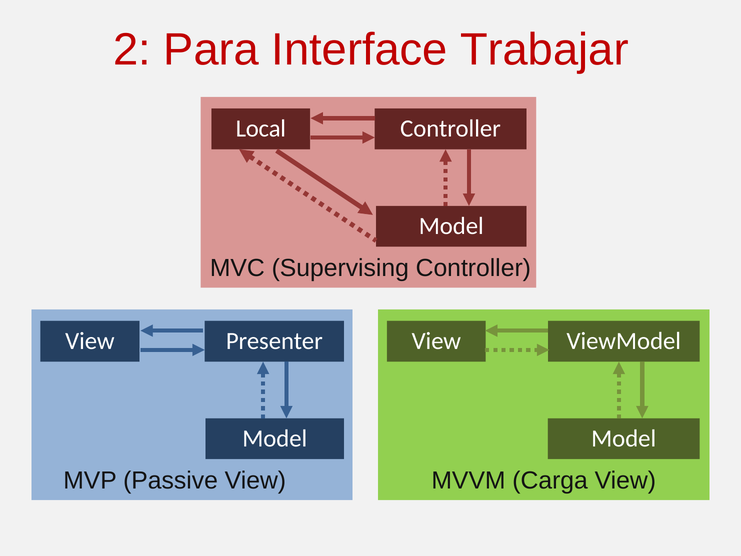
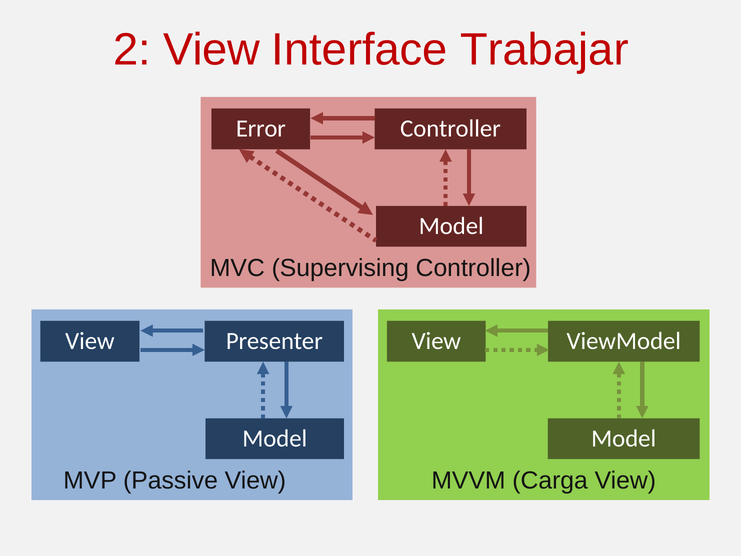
2 Para: Para -> View
Local: Local -> Error
